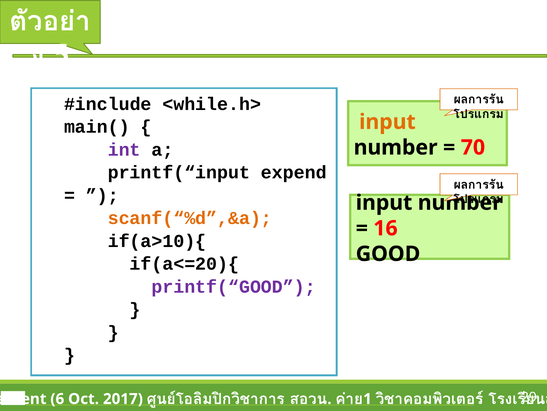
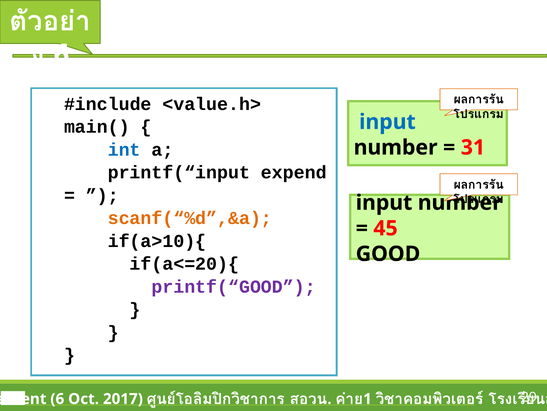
5 at (61, 54): 5 -> 6
<while.h>: <while.h> -> <value.h>
input at (387, 122) colour: orange -> blue
int colour: purple -> blue
70: 70 -> 31
16: 16 -> 45
